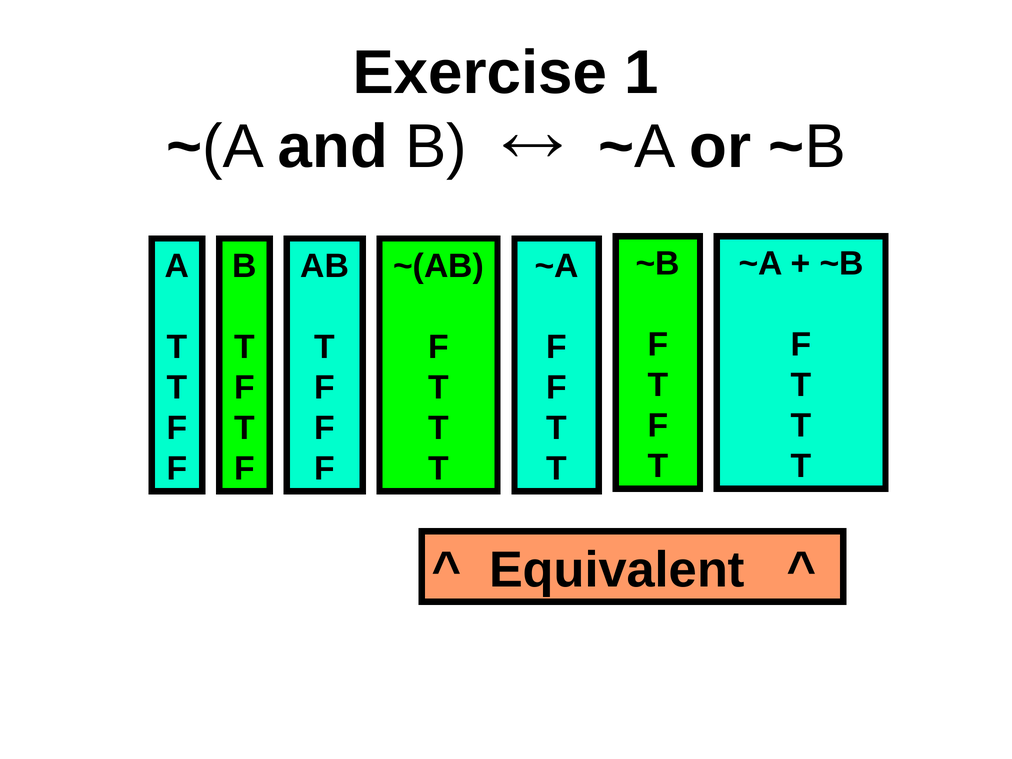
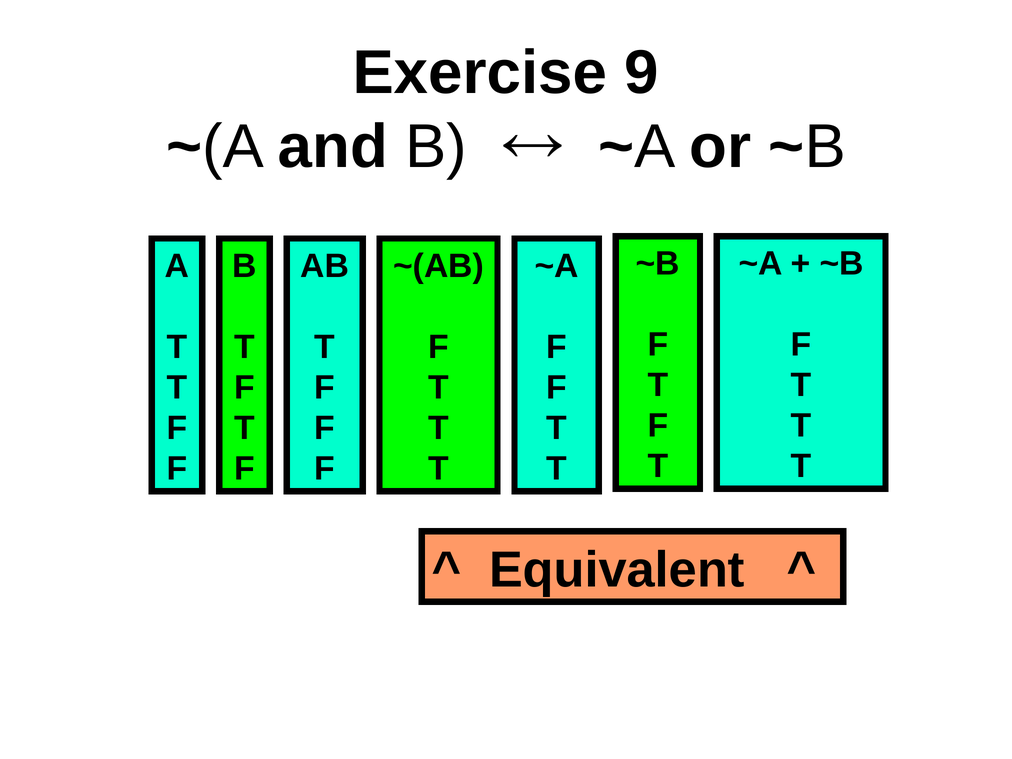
1: 1 -> 9
